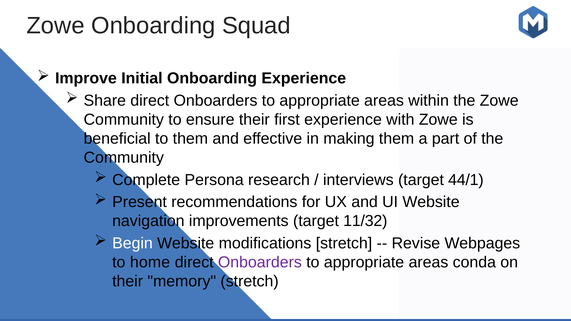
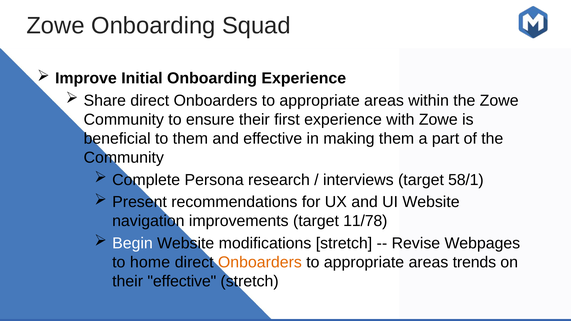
44/1: 44/1 -> 58/1
11/32: 11/32 -> 11/78
Onboarders at (260, 262) colour: purple -> orange
conda: conda -> trends
their memory: memory -> effective
